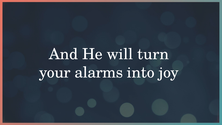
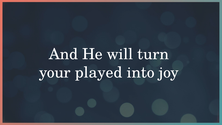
alarms: alarms -> played
